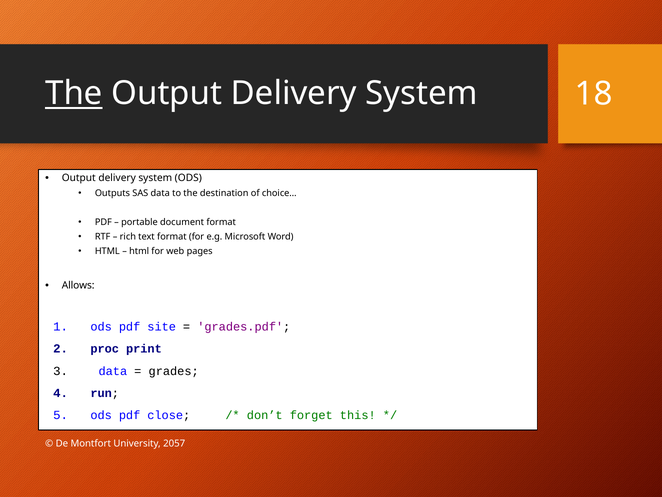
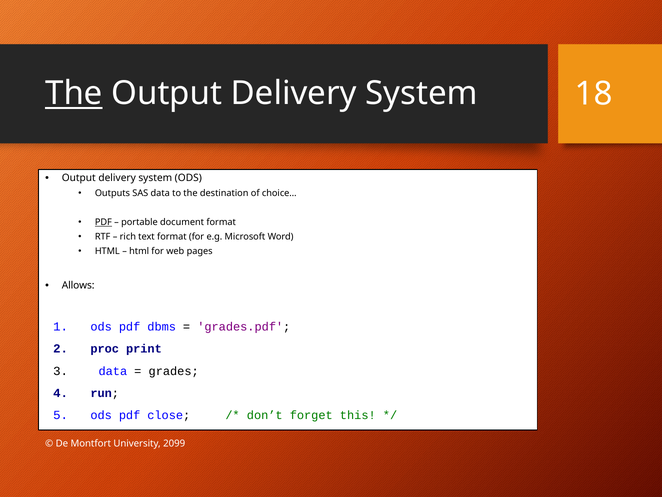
PDF at (103, 222) underline: none -> present
site: site -> dbms
2057: 2057 -> 2099
